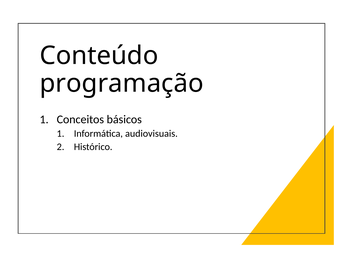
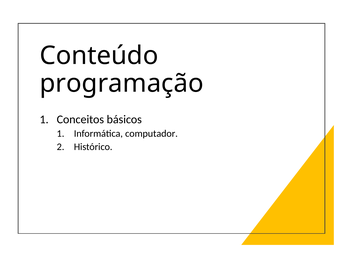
audiovisuais: audiovisuais -> computador
